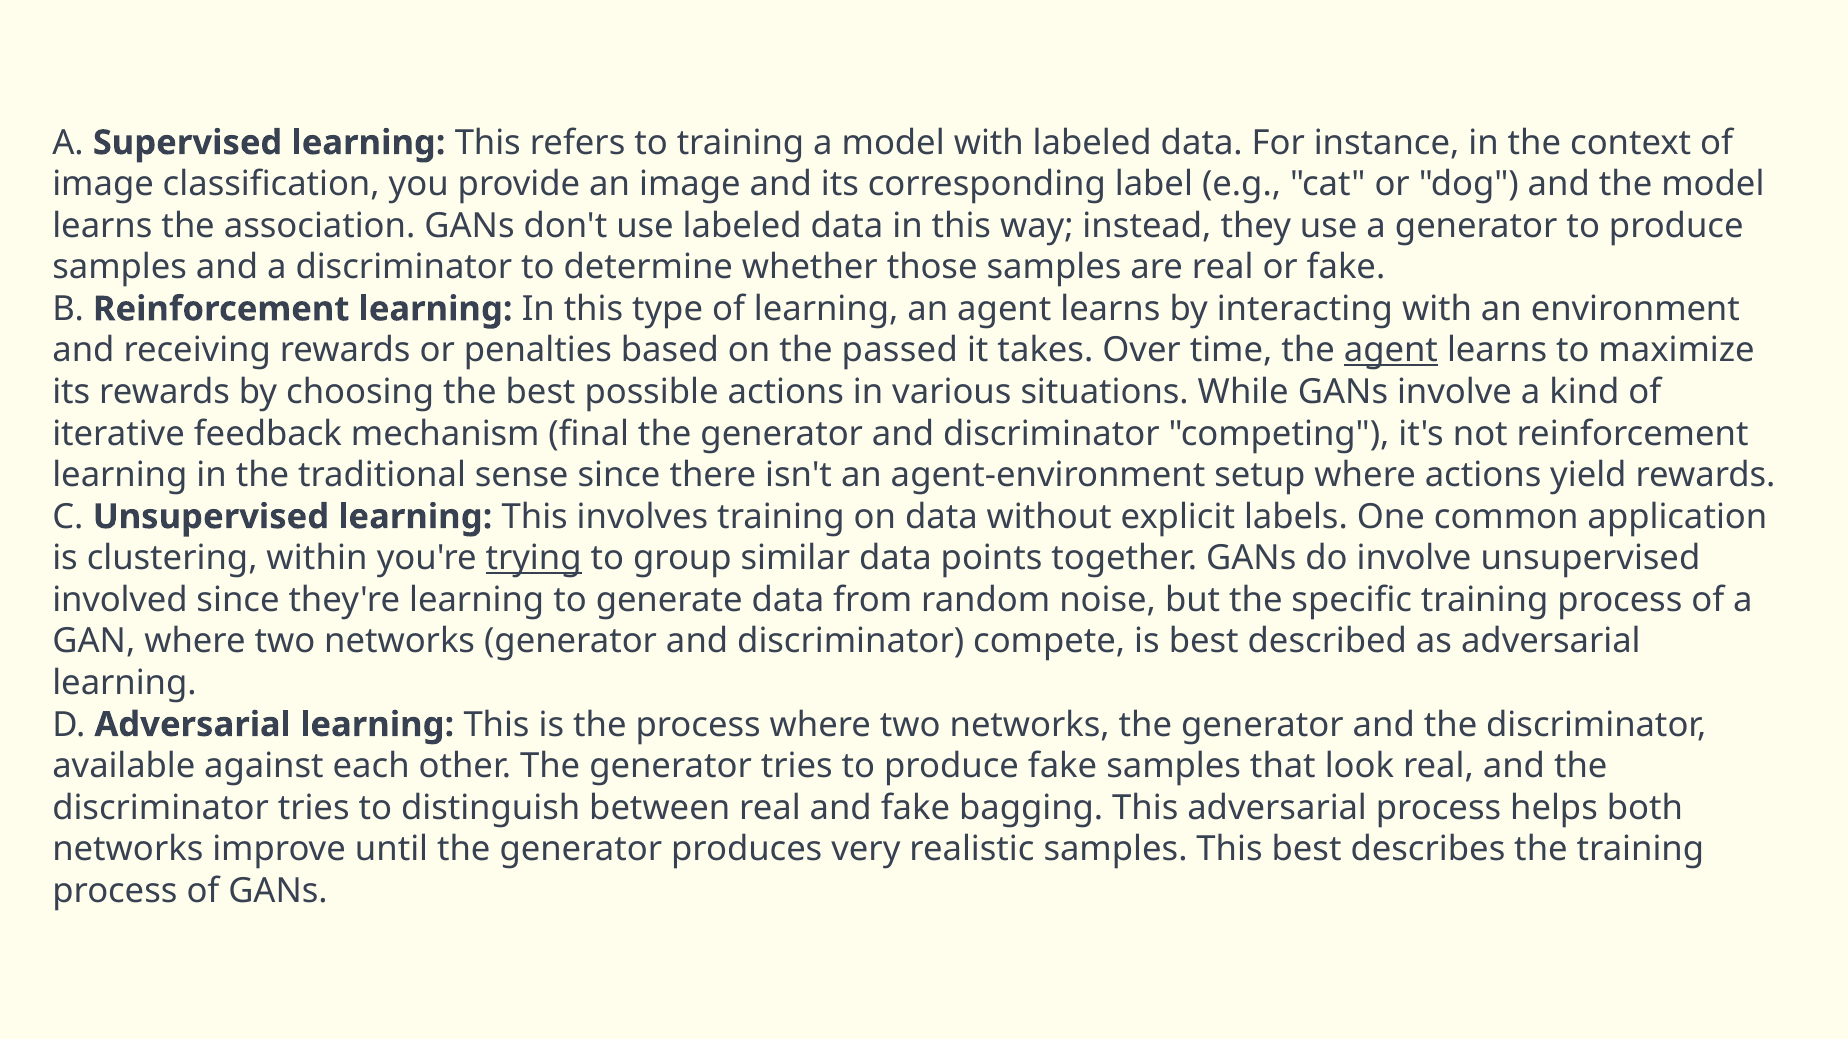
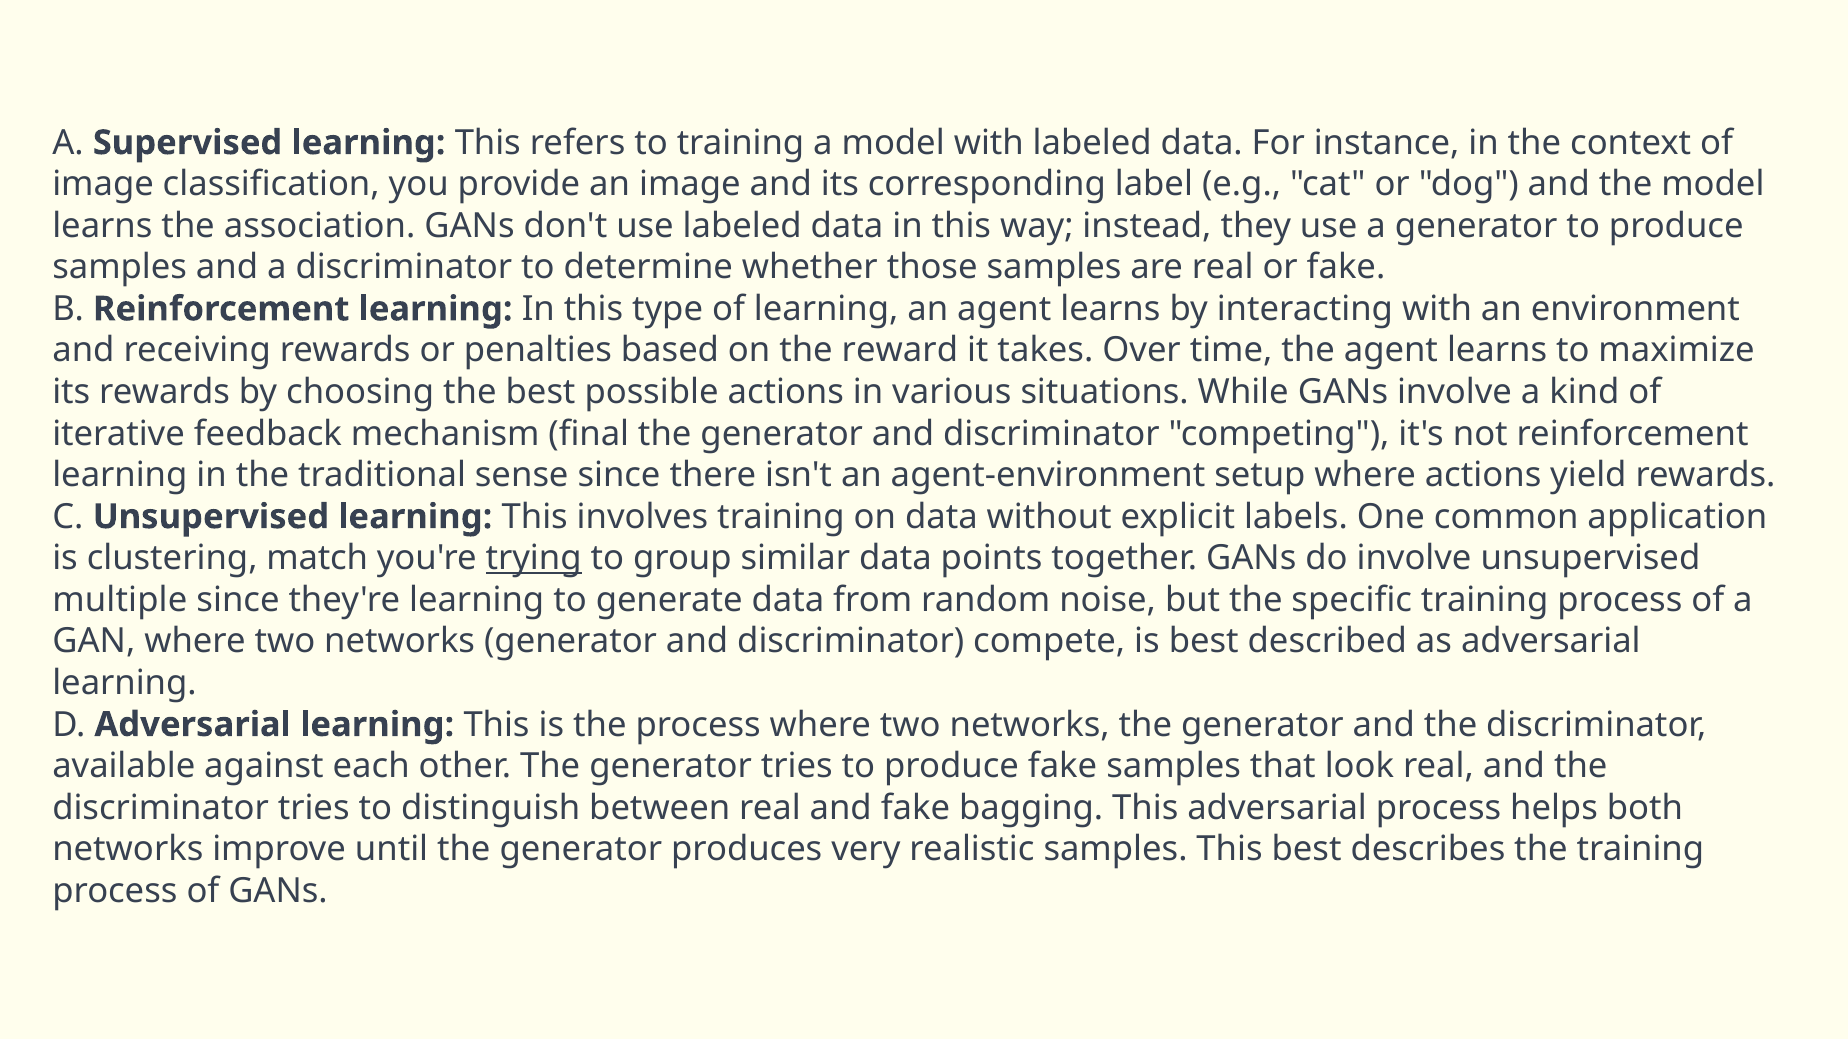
passed: passed -> reward
agent at (1391, 351) underline: present -> none
within: within -> match
involved: involved -> multiple
